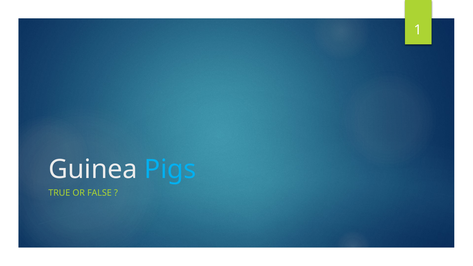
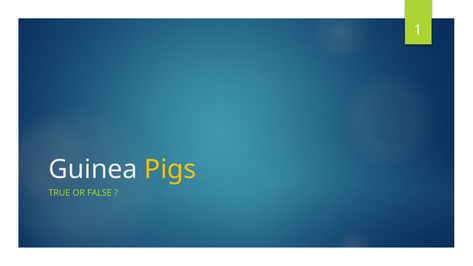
Pigs colour: light blue -> yellow
